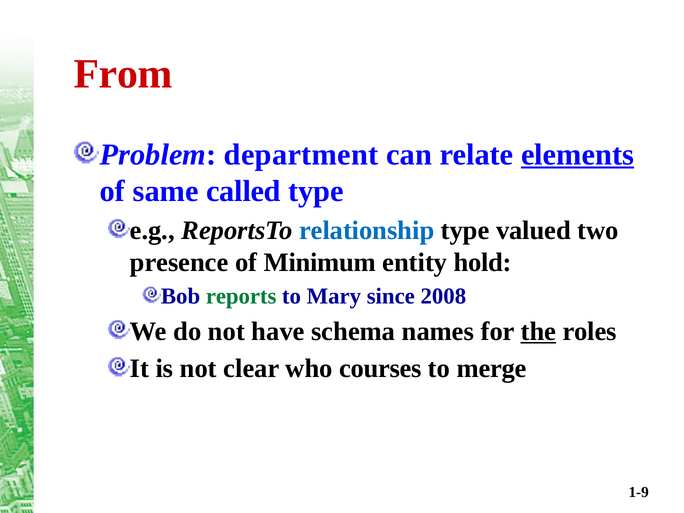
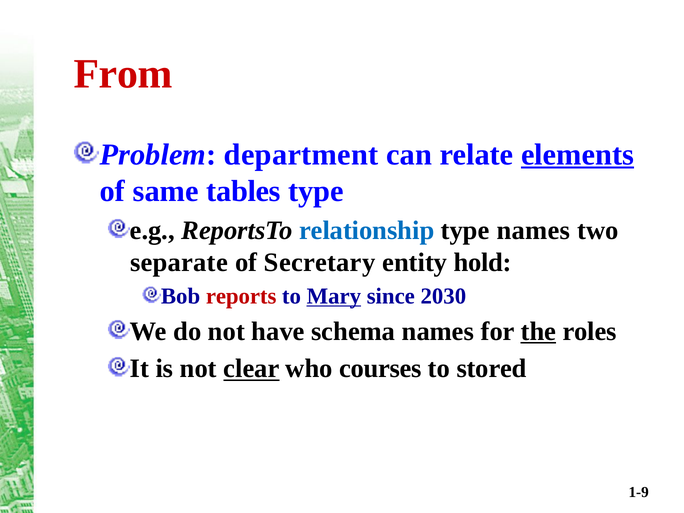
called: called -> tables
type valued: valued -> names
presence: presence -> separate
Minimum: Minimum -> Secretary
reports colour: green -> red
Mary underline: none -> present
2008: 2008 -> 2030
clear underline: none -> present
merge: merge -> stored
